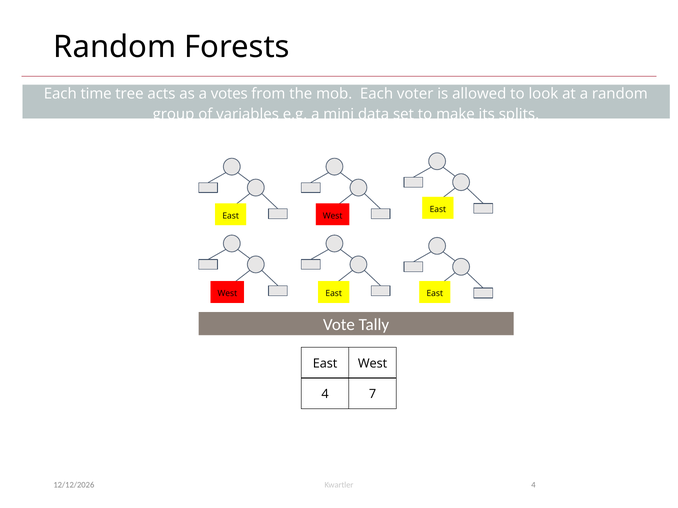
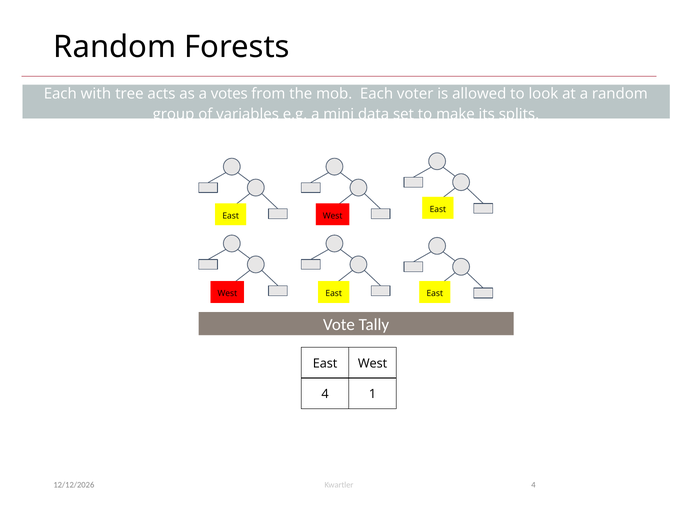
time: time -> with
7: 7 -> 1
